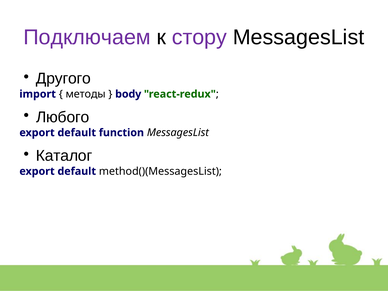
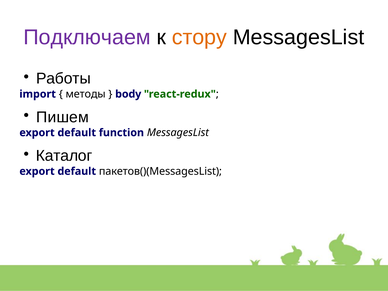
стору colour: purple -> orange
Другого: Другого -> Работы
Любого: Любого -> Пишем
method()(MessagesList: method()(MessagesList -> пакетов()(MessagesList
